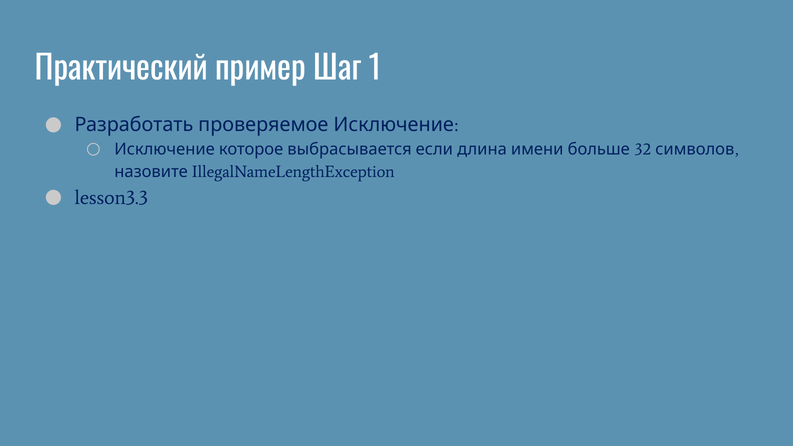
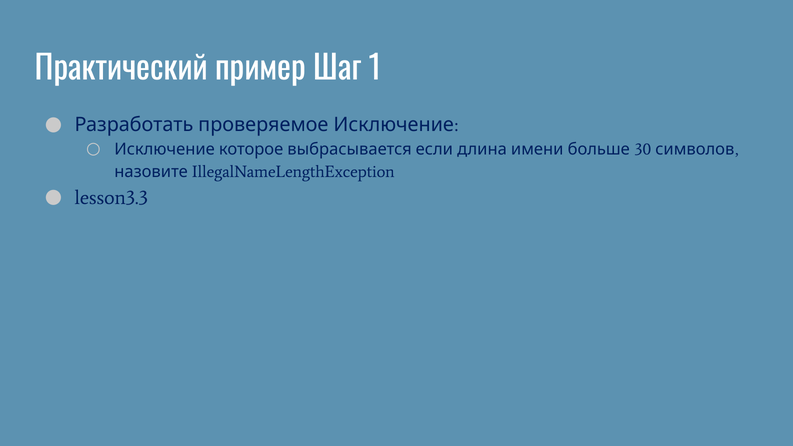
32: 32 -> 30
